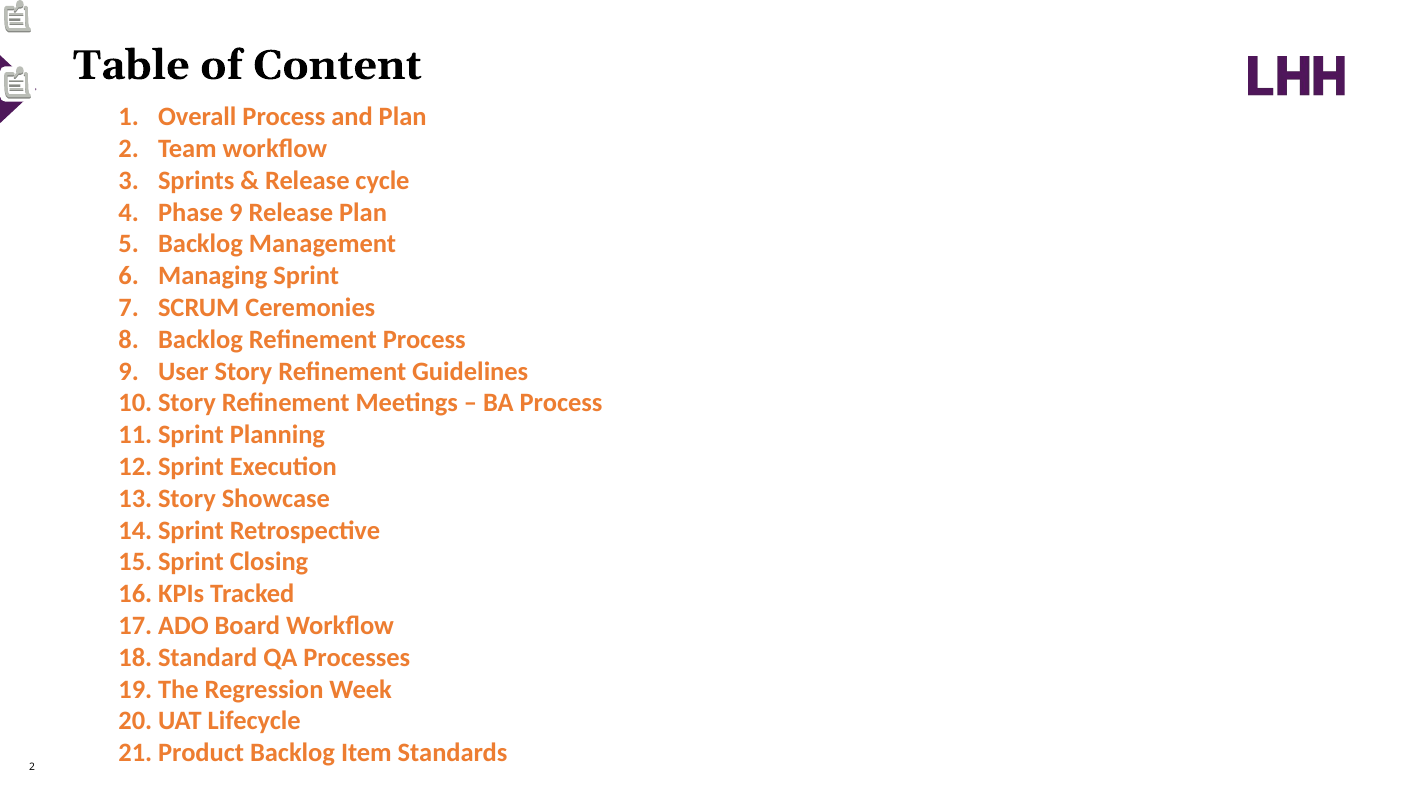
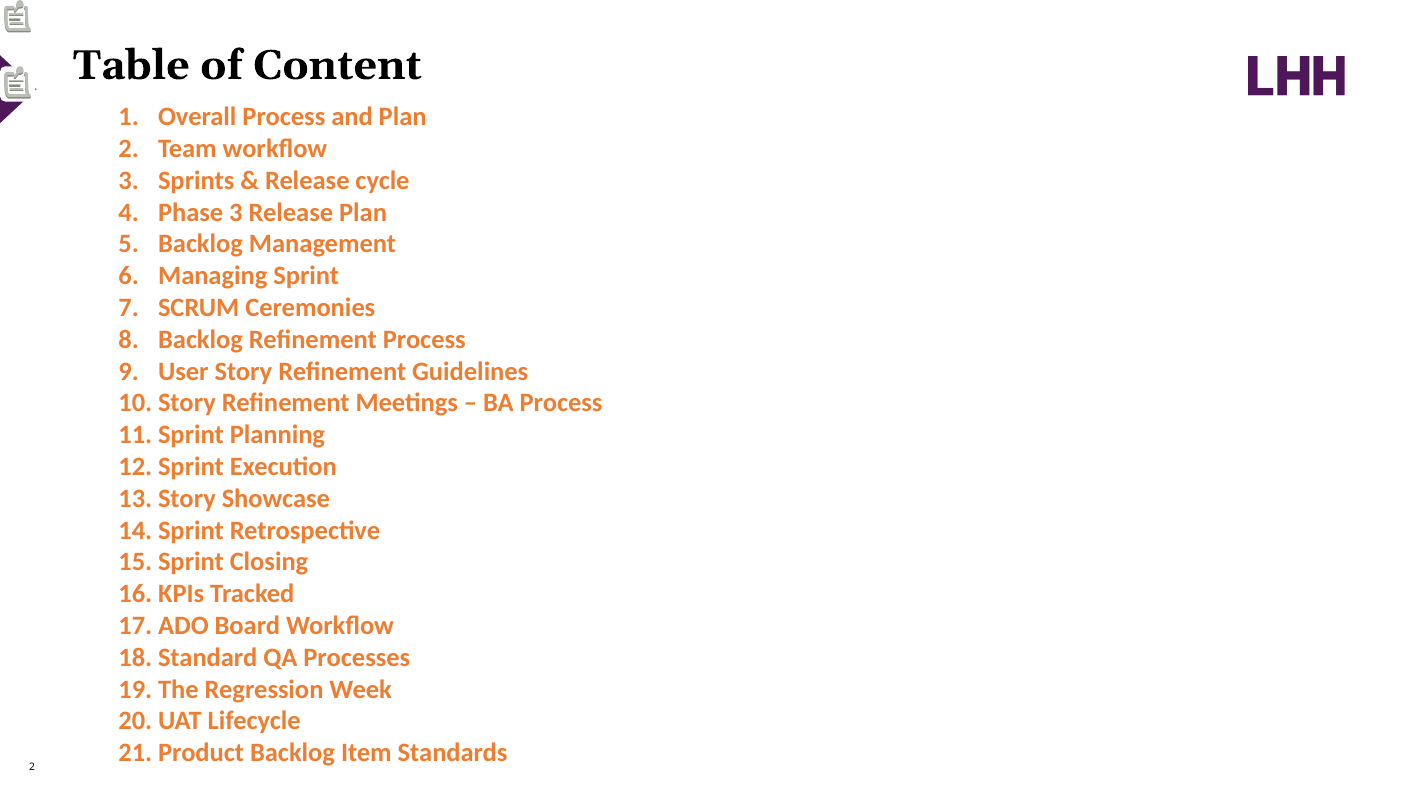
Phase 9: 9 -> 3
